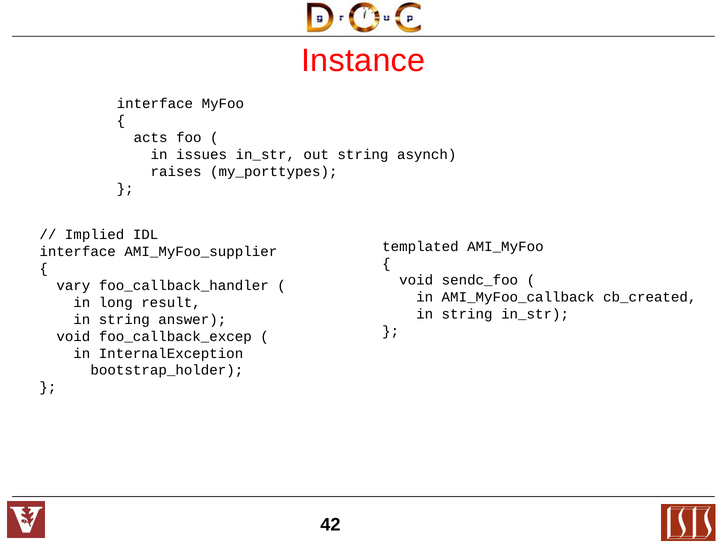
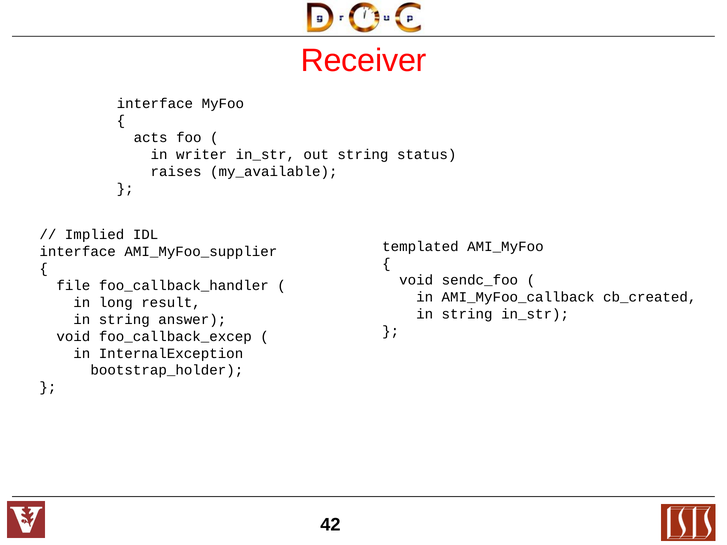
Instance: Instance -> Receiver
issues: issues -> writer
asynch: asynch -> status
my_porttypes: my_porttypes -> my_available
vary: vary -> file
